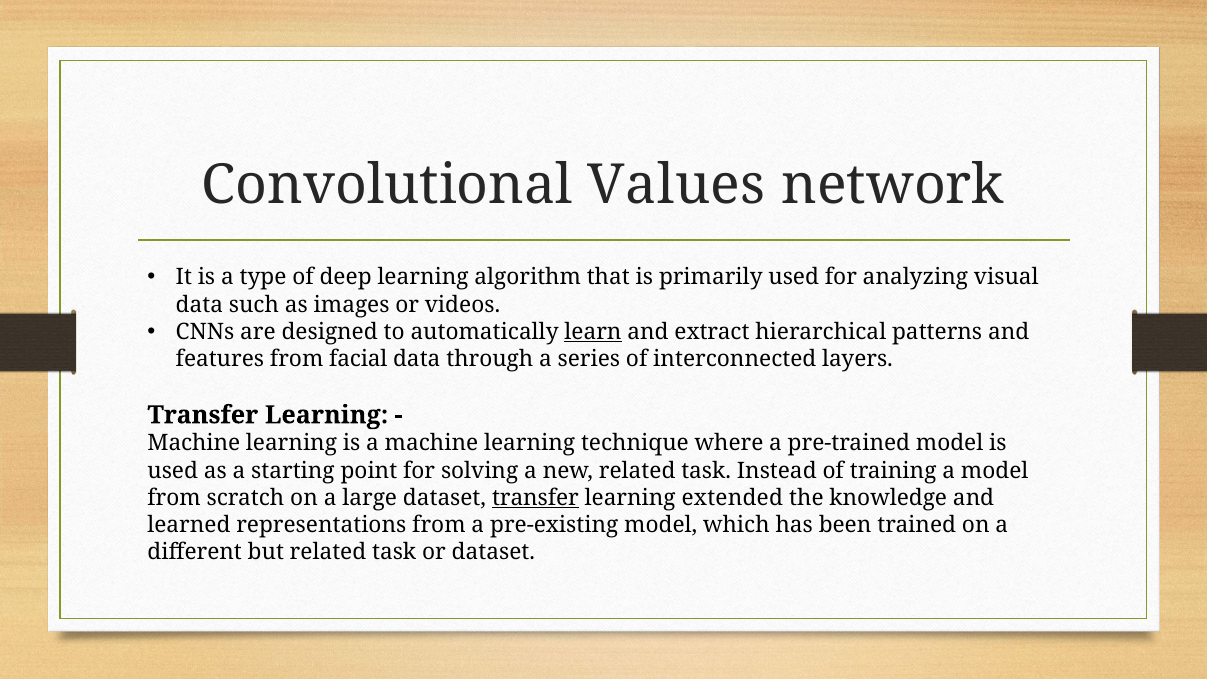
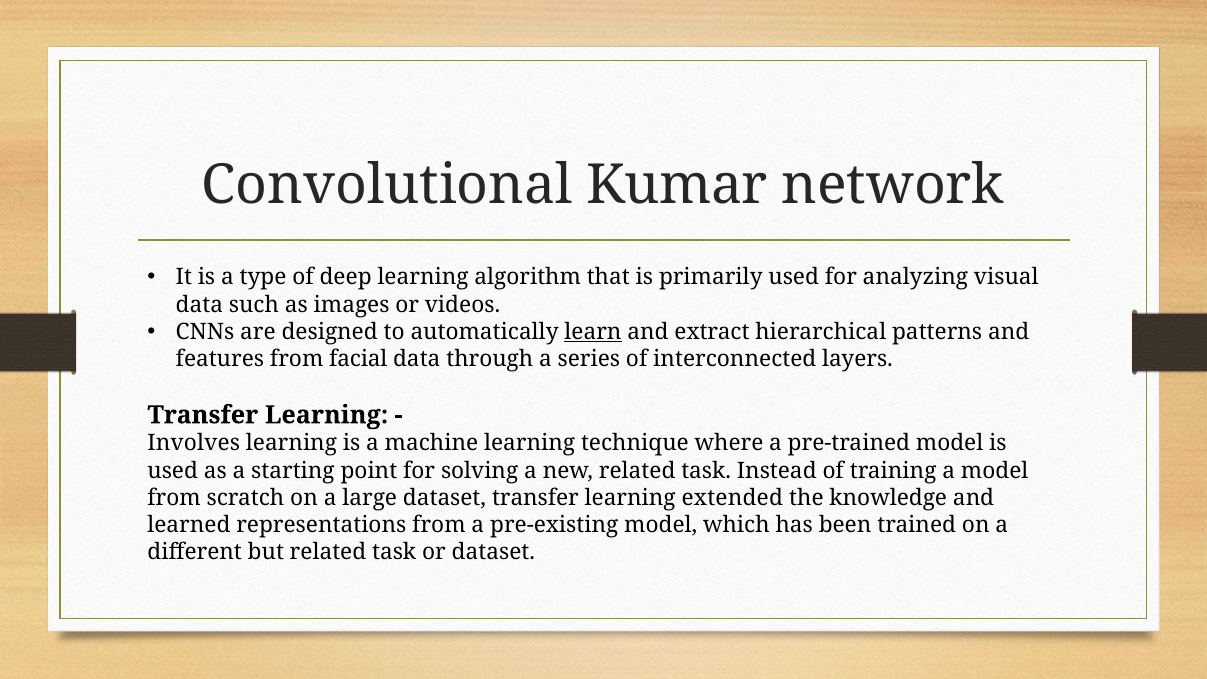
Values: Values -> Kumar
Machine at (194, 443): Machine -> Involves
transfer at (535, 498) underline: present -> none
